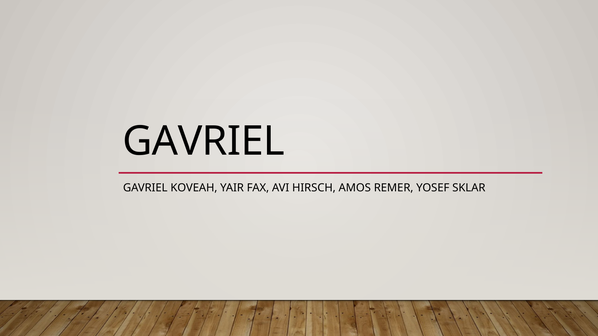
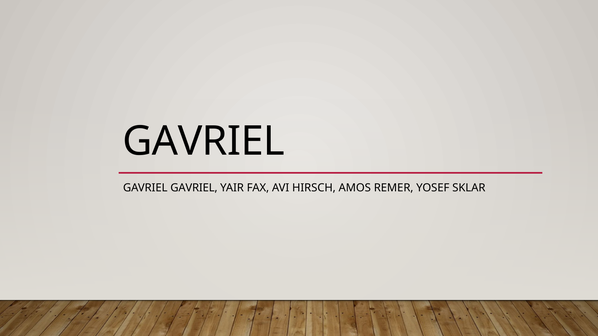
KOVEAH at (194, 188): KOVEAH -> GAVRIEL
